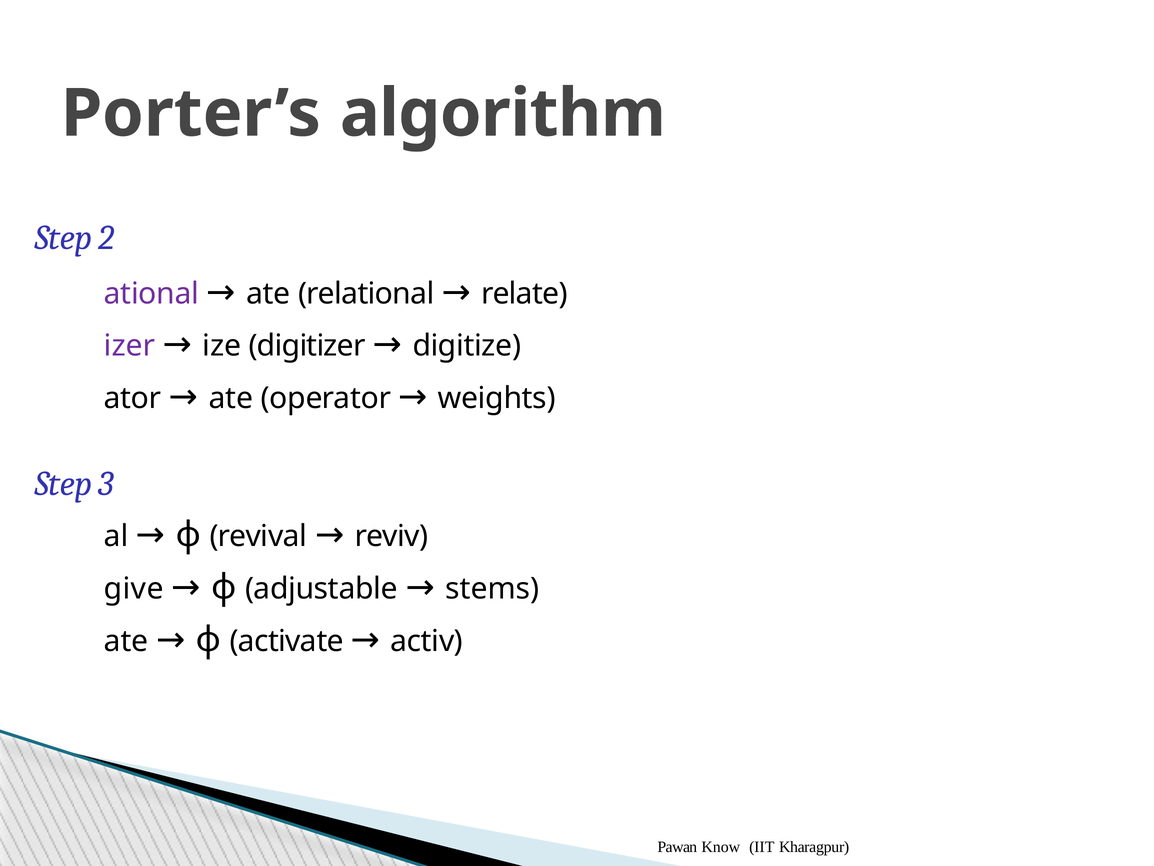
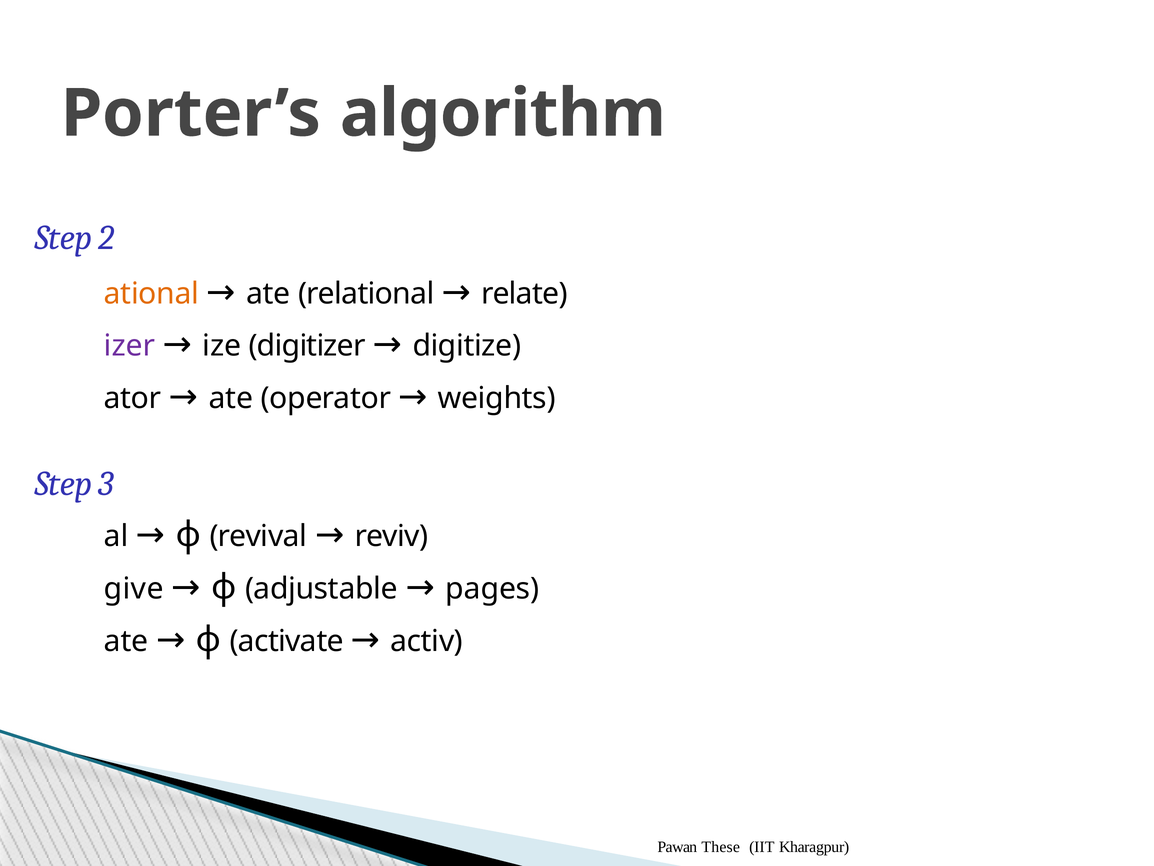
ational colour: purple -> orange
stems: stems -> pages
Know: Know -> These
